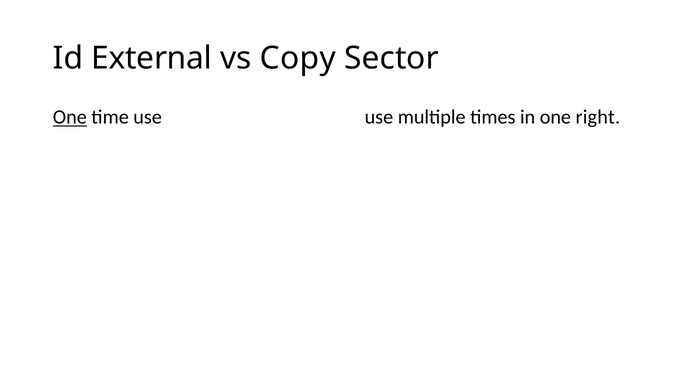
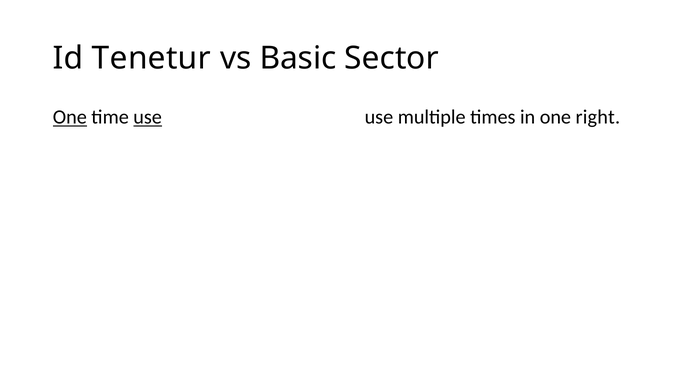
External: External -> Tenetur
Copy: Copy -> Basic
use at (148, 117) underline: none -> present
